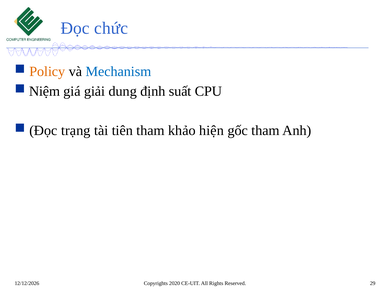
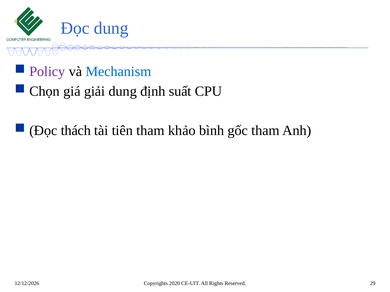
Đọc chức: chức -> dung
Policy colour: orange -> purple
Niệm: Niệm -> Chọn
trạng: trạng -> thách
hiện: hiện -> bình
